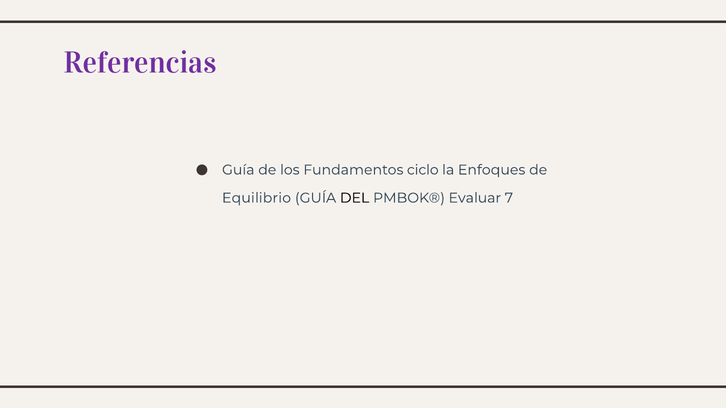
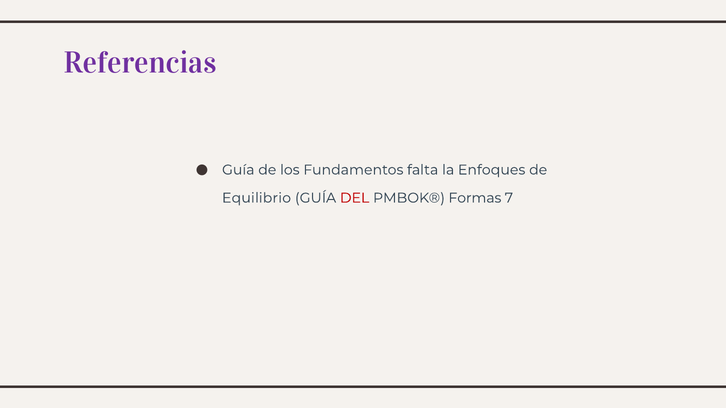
ciclo: ciclo -> falta
DEL colour: black -> red
Evaluar: Evaluar -> Formas
